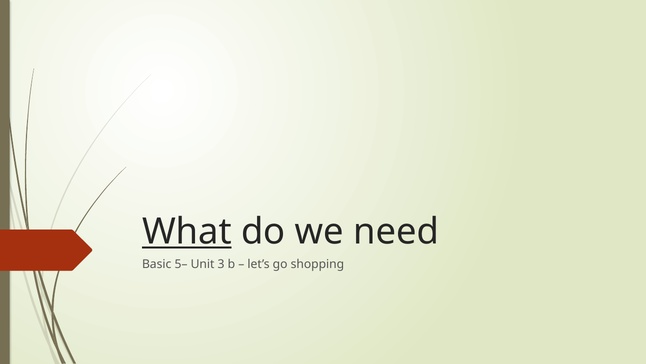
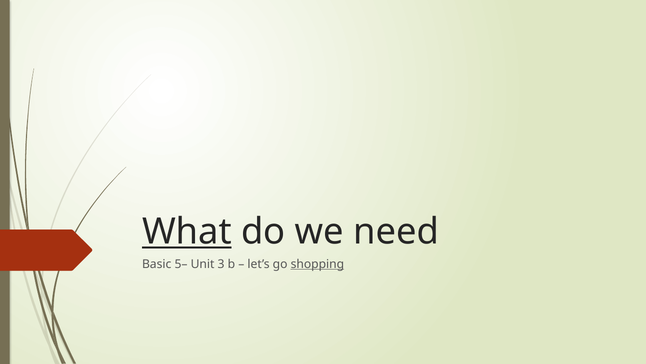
shopping underline: none -> present
